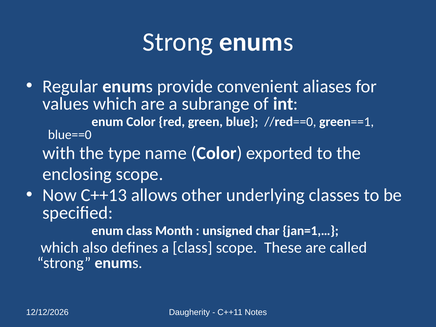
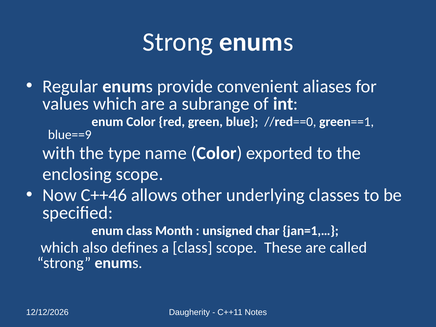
blue==0: blue==0 -> blue==9
C++13: C++13 -> C++46
